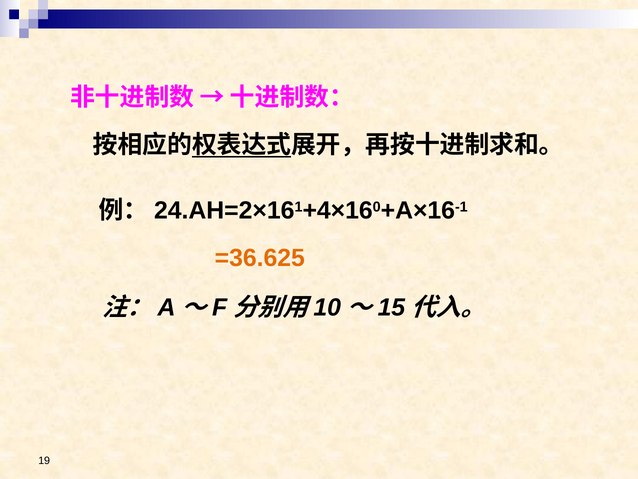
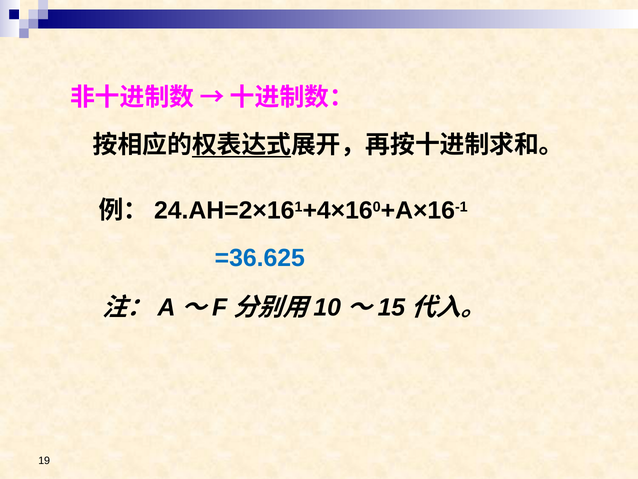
=36.625 colour: orange -> blue
